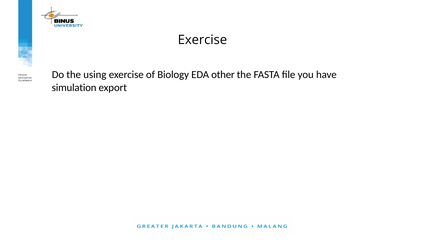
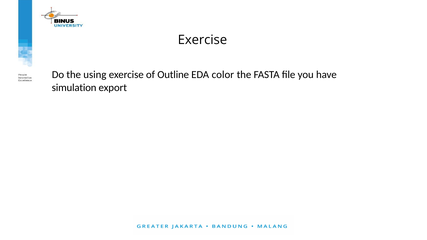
Biology: Biology -> Outline
other: other -> color
